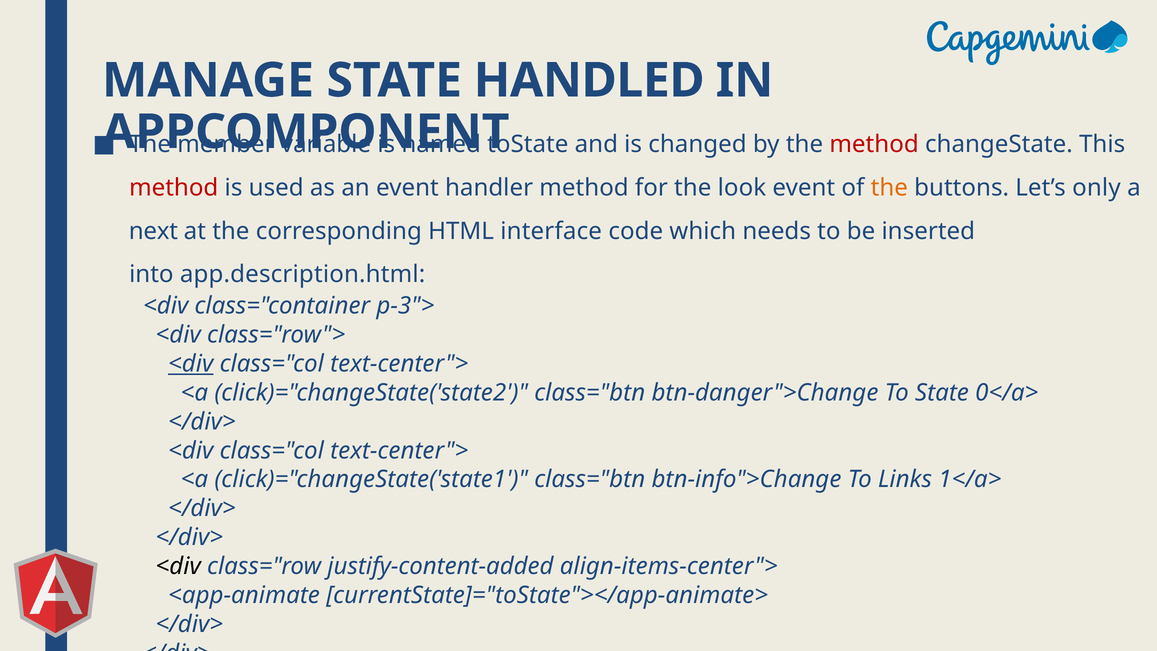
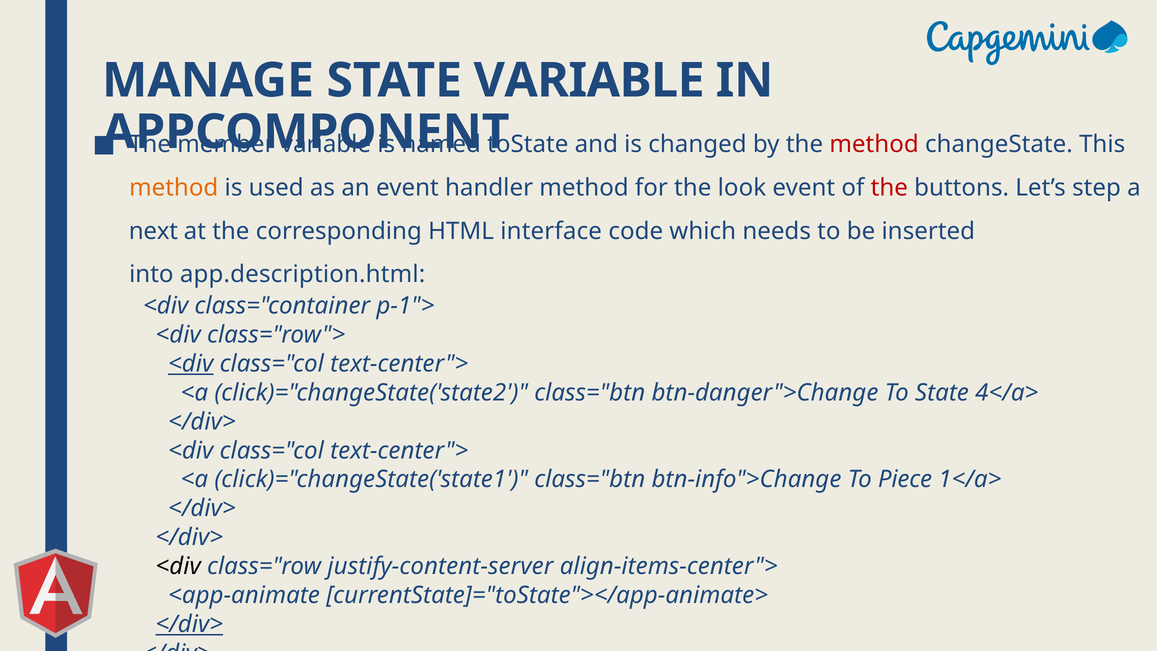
STATE HANDLED: HANDLED -> VARIABLE
method at (174, 188) colour: red -> orange
the at (889, 188) colour: orange -> red
only: only -> step
p-3">: p-3"> -> p-1">
0</a>: 0</a> -> 4</a>
Links: Links -> Piece
justify-content-added: justify-content-added -> justify-content-server
</div> at (189, 624) underline: none -> present
